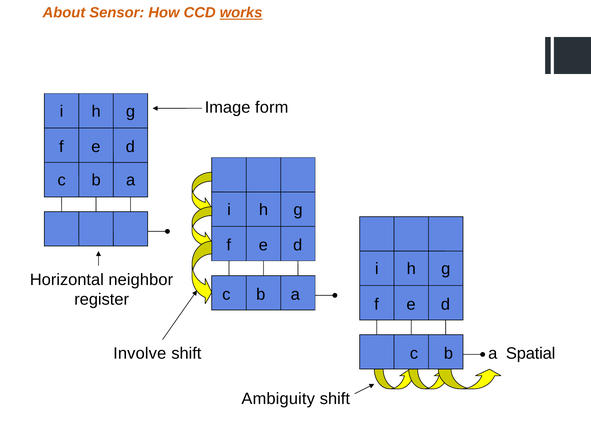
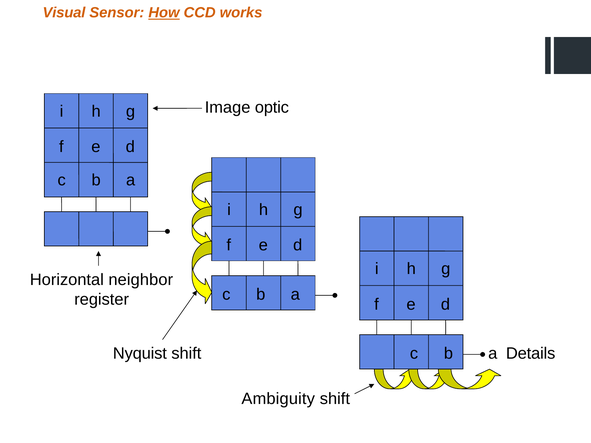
About: About -> Visual
How underline: none -> present
works underline: present -> none
form: form -> optic
Involve: Involve -> Nyquist
Spatial: Spatial -> Details
